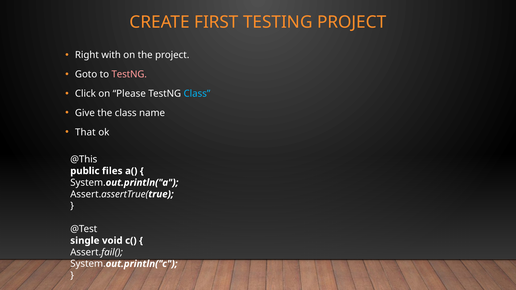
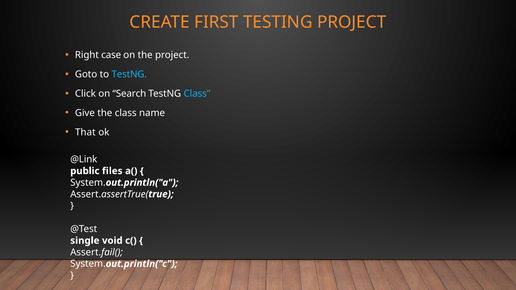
with: with -> case
TestNG at (129, 74) colour: pink -> light blue
Please: Please -> Search
@This: @This -> @Link
